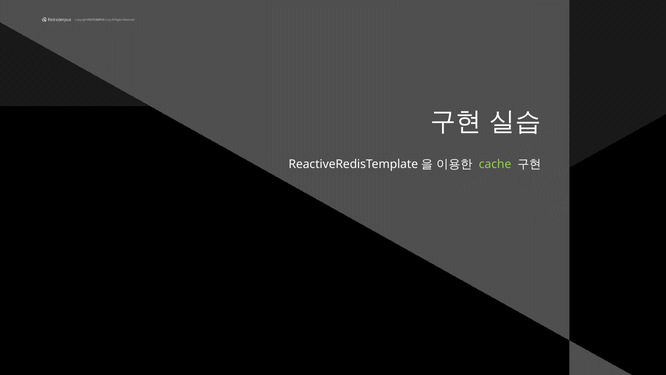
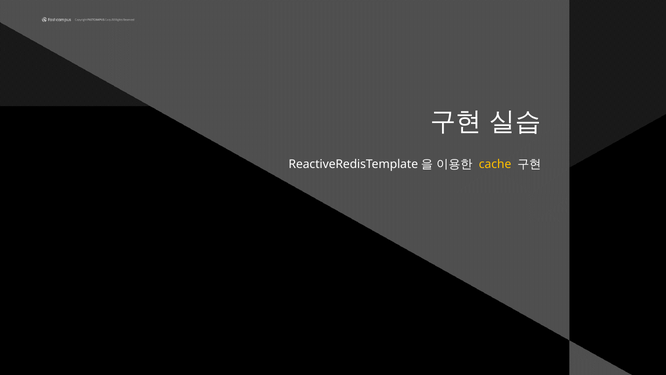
cache colour: light green -> yellow
